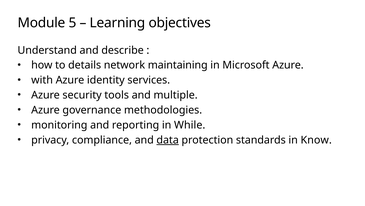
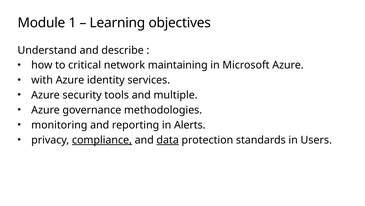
5: 5 -> 1
details: details -> critical
While: While -> Alerts
compliance underline: none -> present
Know: Know -> Users
